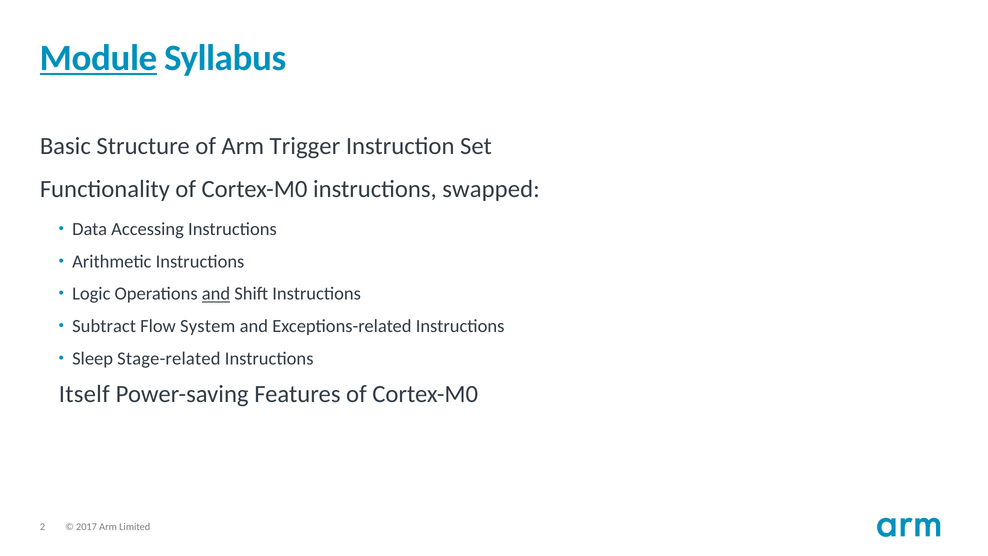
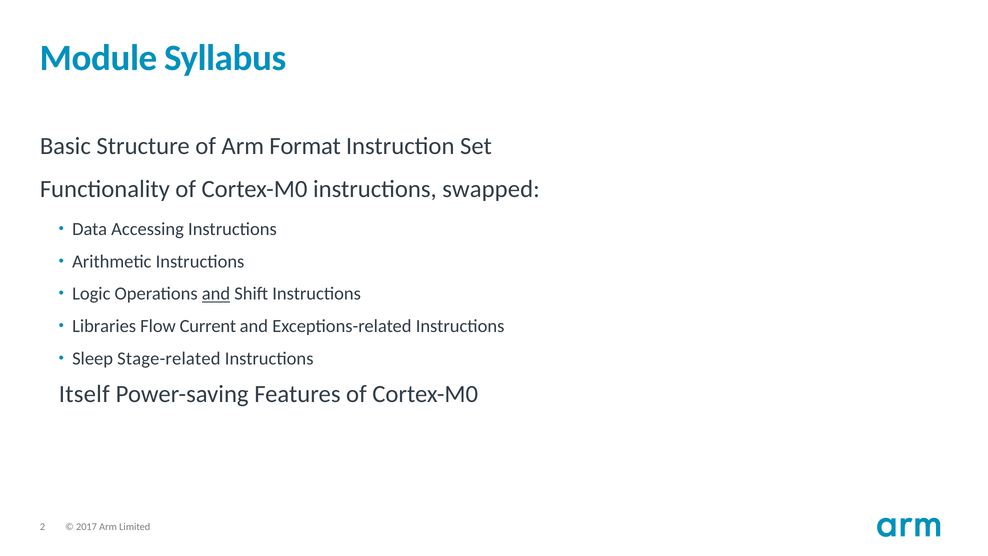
Module underline: present -> none
Trigger: Trigger -> Format
Subtract: Subtract -> Libraries
System: System -> Current
